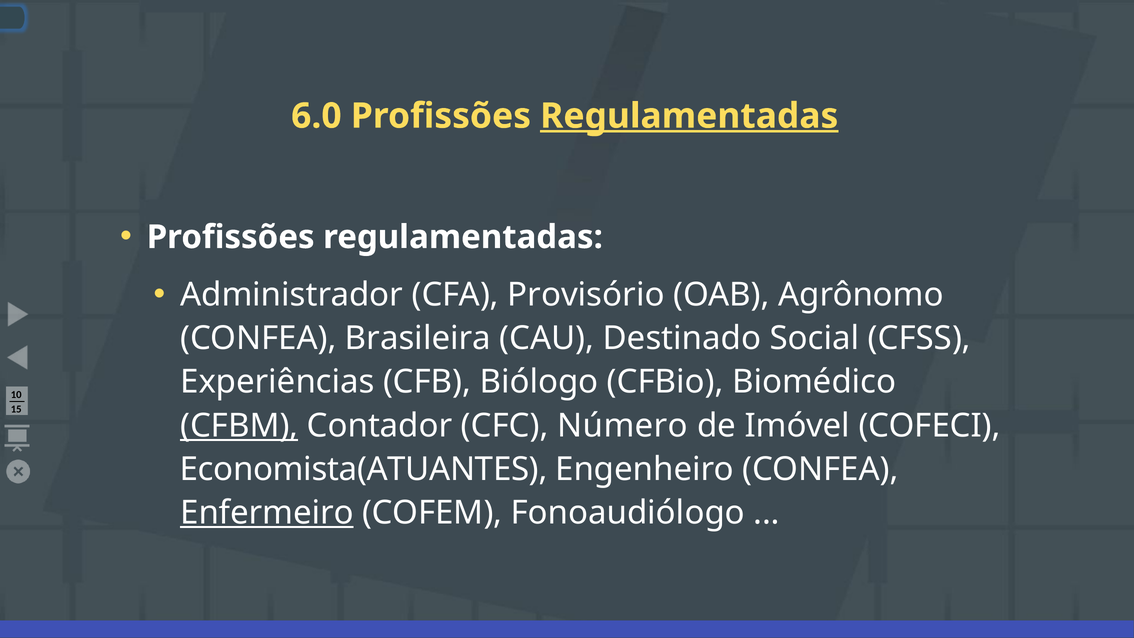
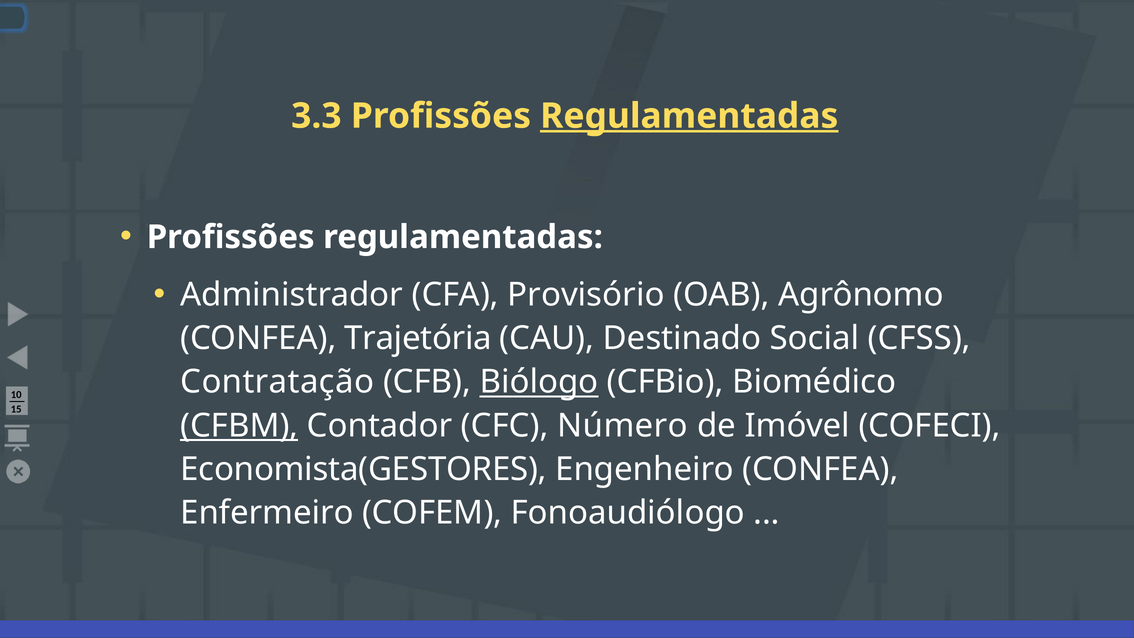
6.0: 6.0 -> 3.3
Brasileira: Brasileira -> Trajetória
Experiências: Experiências -> Contratação
Biólogo underline: none -> present
Economista(ATUANTES: Economista(ATUANTES -> Economista(GESTORES
Enfermeiro underline: present -> none
